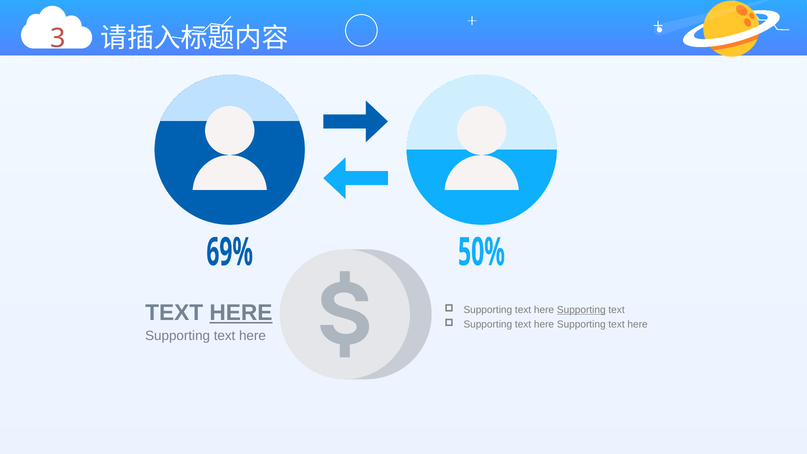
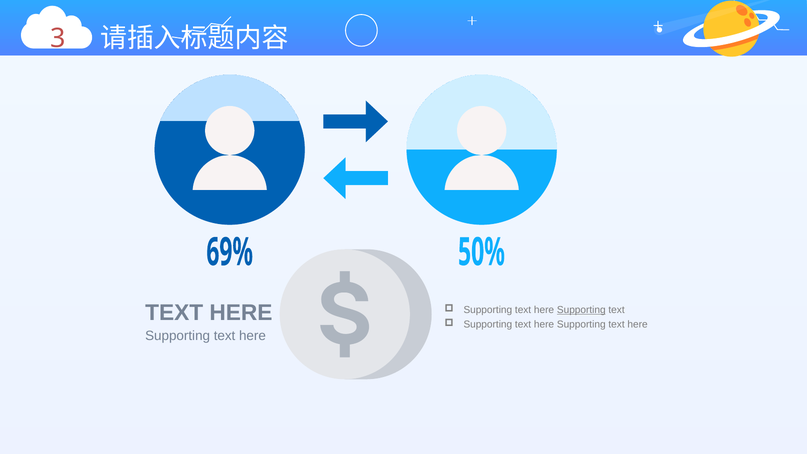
HERE at (241, 313) underline: present -> none
